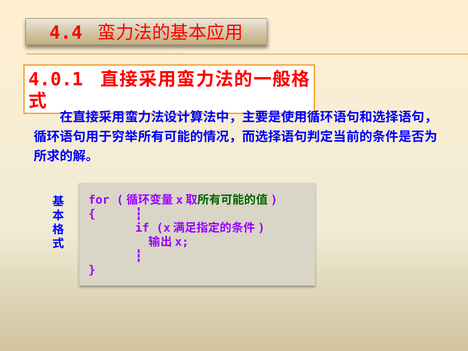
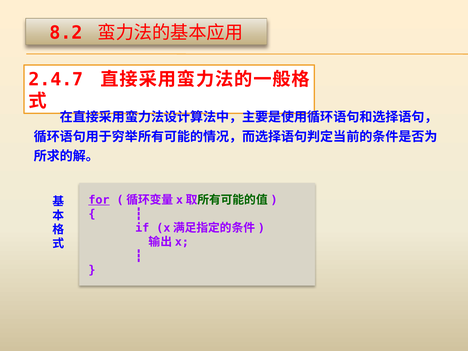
4.4: 4.4 -> 8.2
4.0.1: 4.0.1 -> 2.4.7
for underline: none -> present
